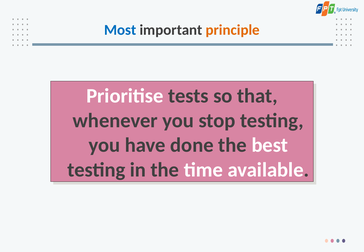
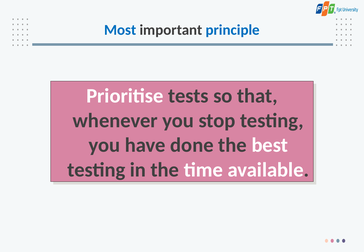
principle colour: orange -> blue
